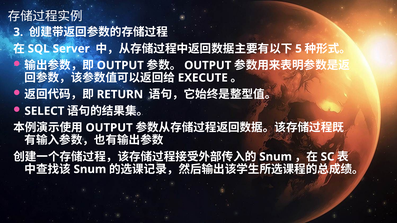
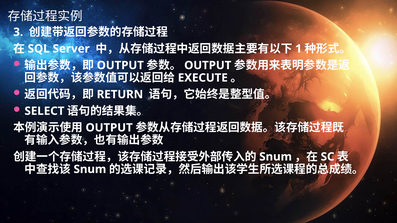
5: 5 -> 1
